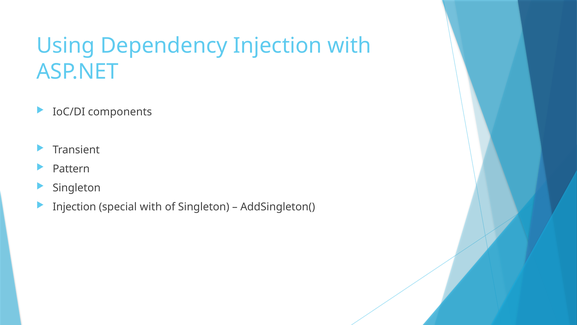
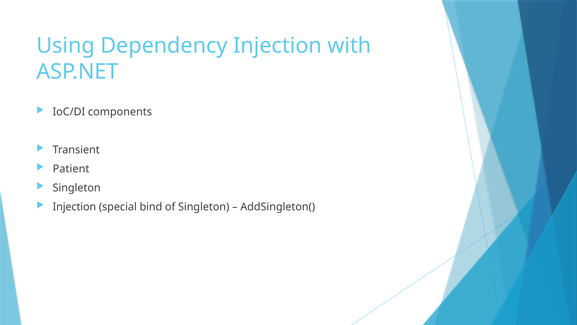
Pattern: Pattern -> Patient
special with: with -> bind
